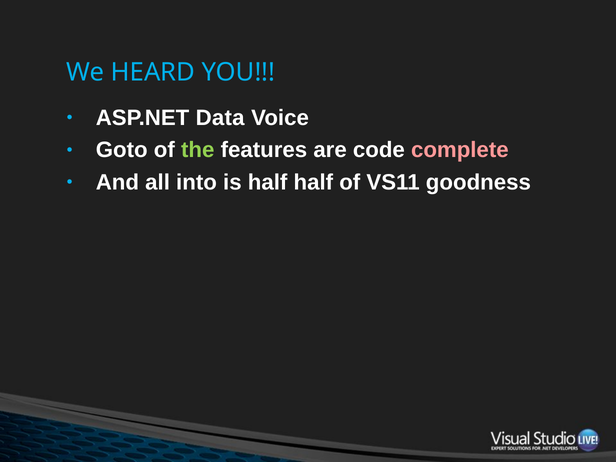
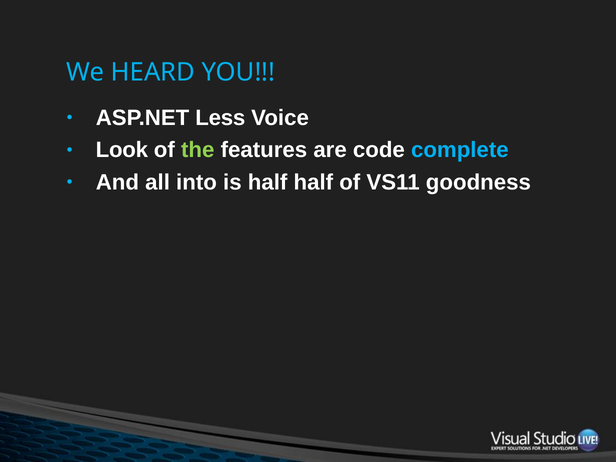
Data: Data -> Less
Goto: Goto -> Look
complete colour: pink -> light blue
